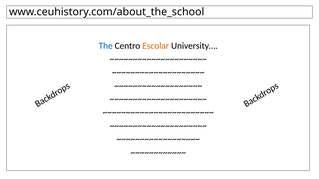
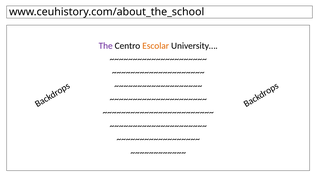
The colour: blue -> purple
